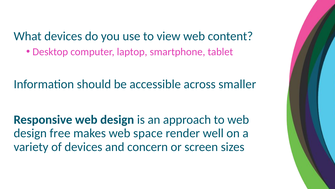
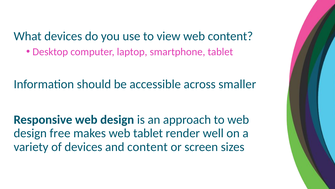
web space: space -> tablet
and concern: concern -> content
